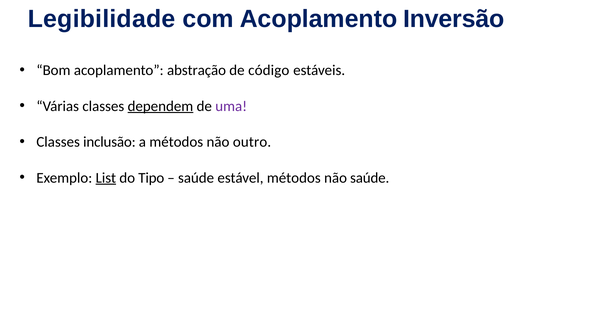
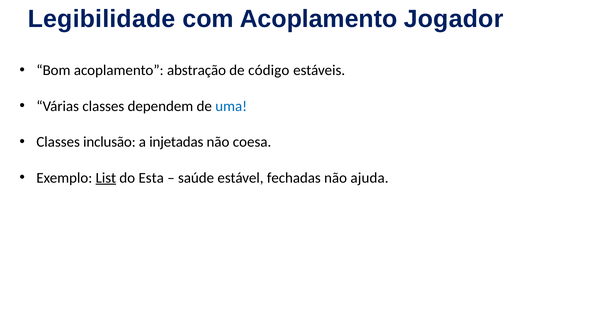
Inversão: Inversão -> Jogador
dependem underline: present -> none
uma colour: purple -> blue
a métodos: métodos -> injetadas
outro: outro -> coesa
Tipo: Tipo -> Esta
estável métodos: métodos -> fechadas
não saúde: saúde -> ajuda
